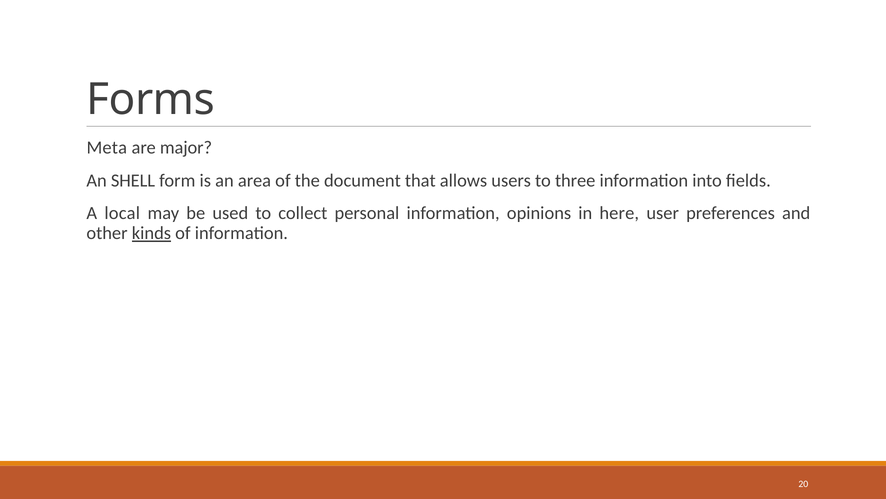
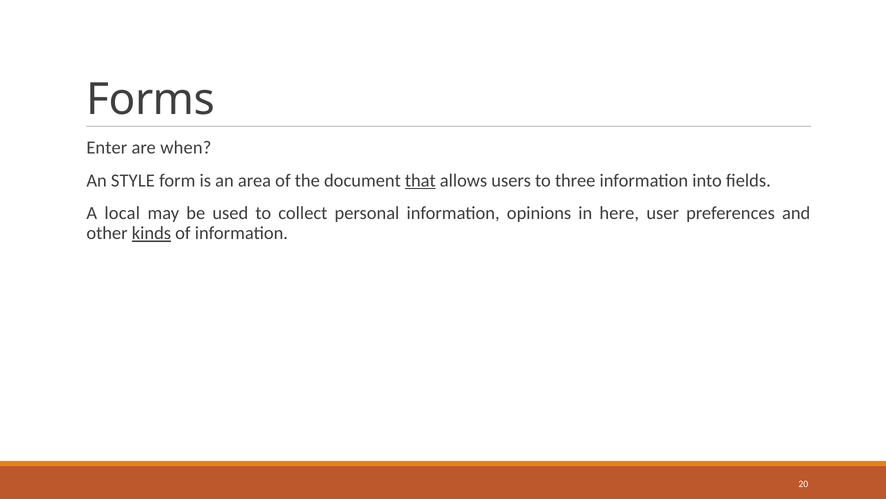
Meta: Meta -> Enter
major: major -> when
SHELL: SHELL -> STYLE
that underline: none -> present
